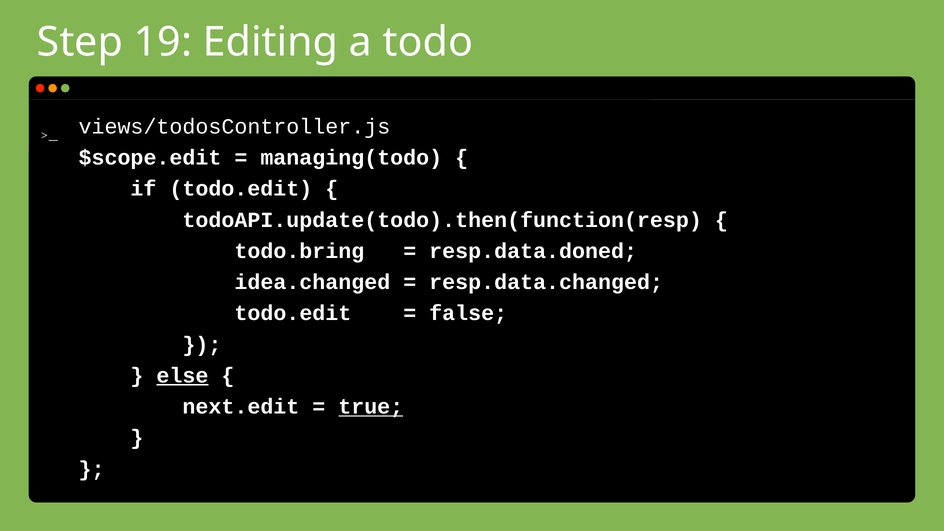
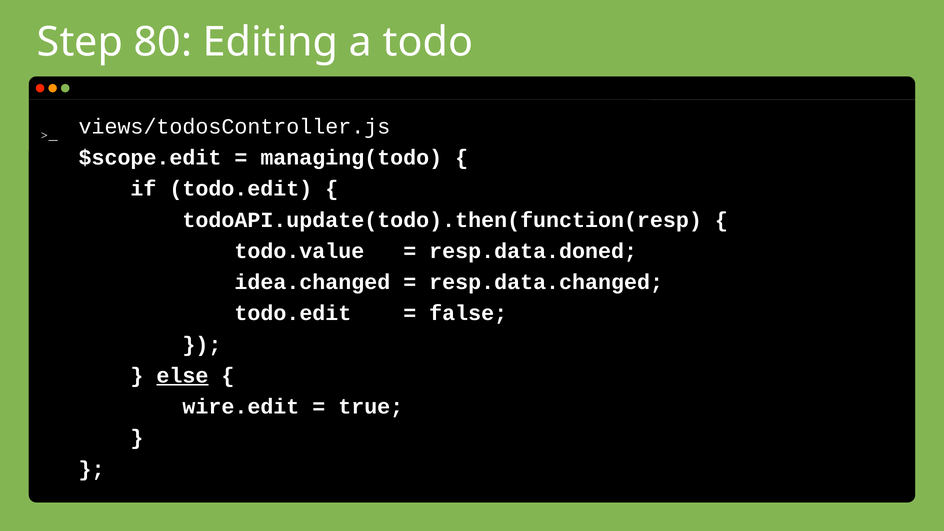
19: 19 -> 80
todo.bring: todo.bring -> todo.value
next.edit: next.edit -> wire.edit
true underline: present -> none
